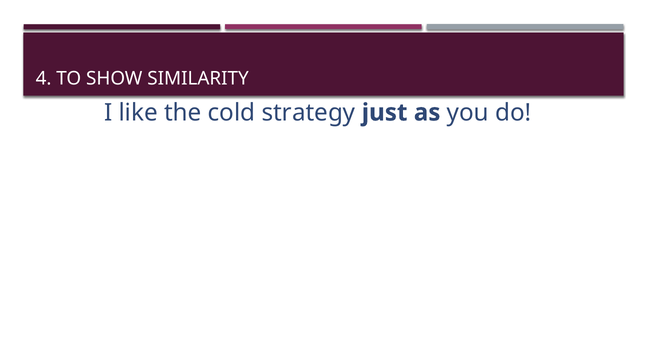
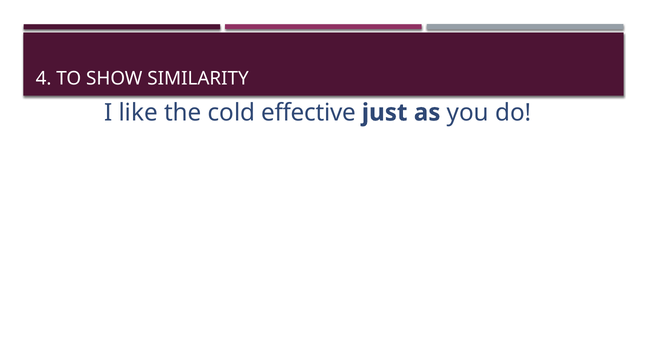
strategy: strategy -> effective
